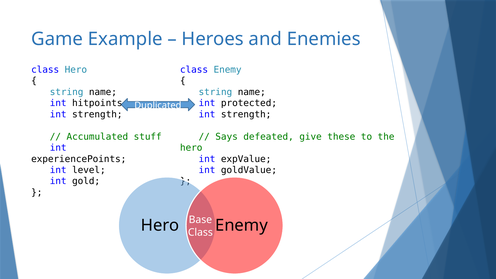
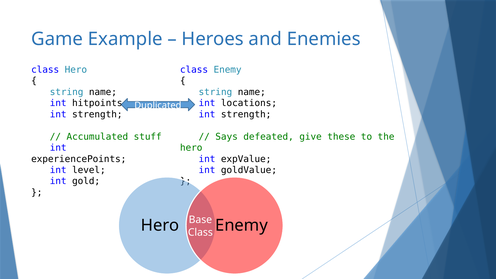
protected: protected -> locations
